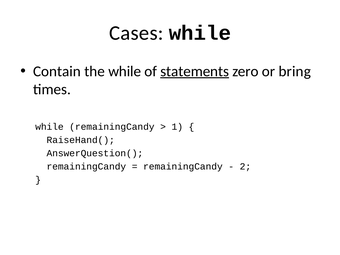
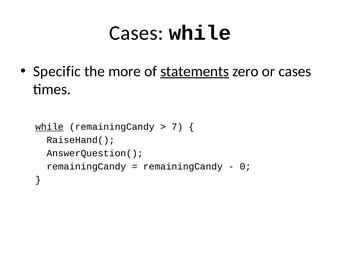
Contain: Contain -> Specific
the while: while -> more
or bring: bring -> cases
while at (49, 127) underline: none -> present
1: 1 -> 7
2: 2 -> 0
